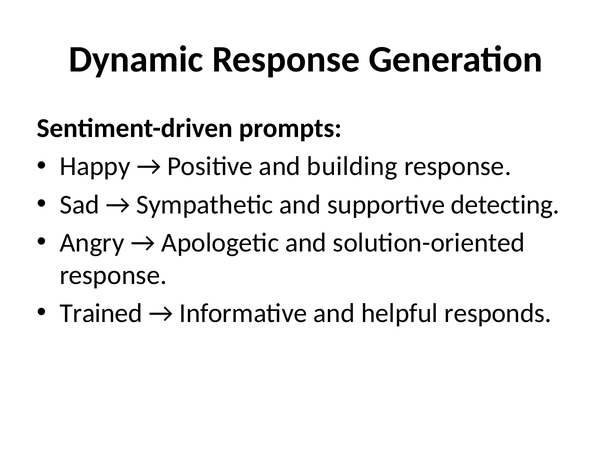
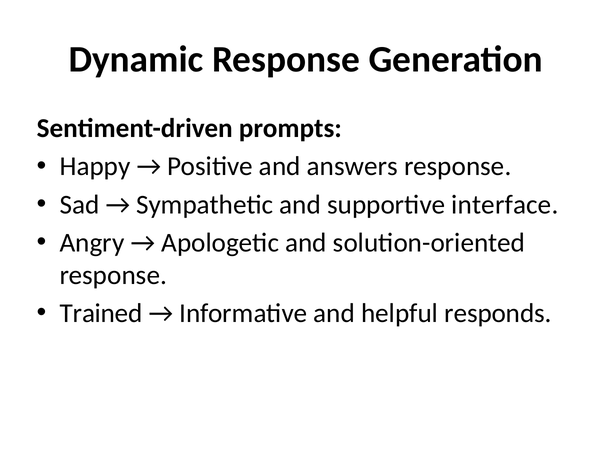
building: building -> answers
detecting: detecting -> interface
